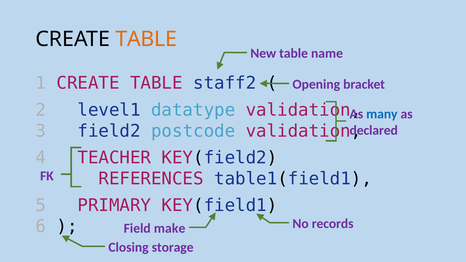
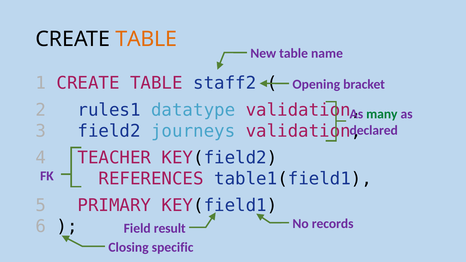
level1: level1 -> rules1
many colour: blue -> green
postcode: postcode -> journeys
make: make -> result
storage: storage -> specific
